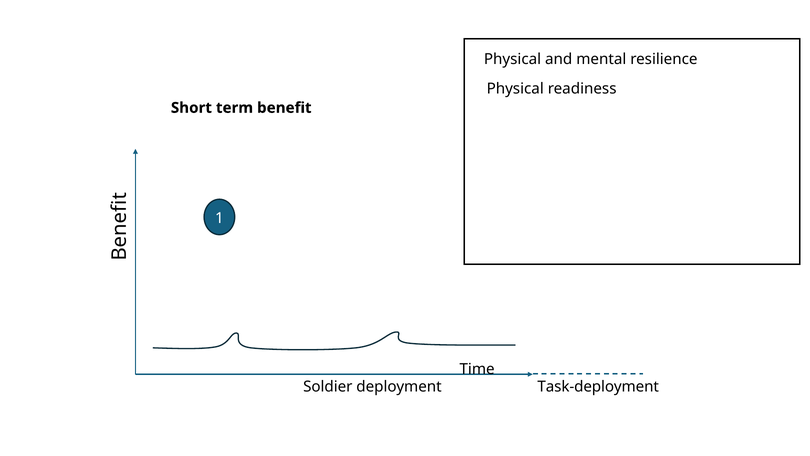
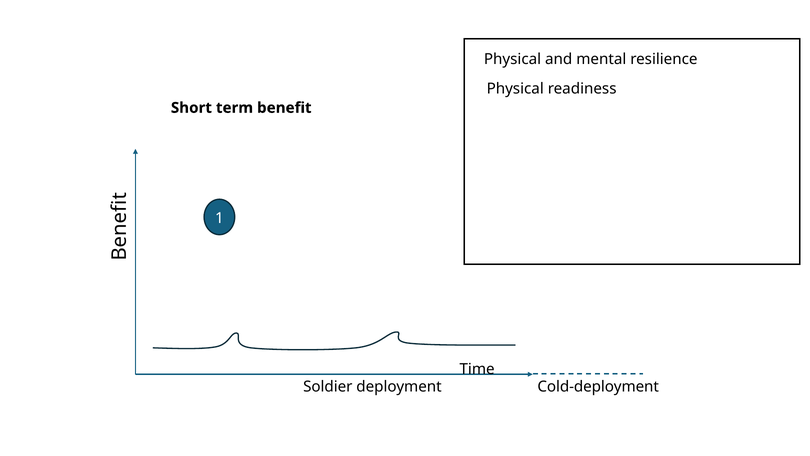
Task-deployment: Task-deployment -> Cold-deployment
